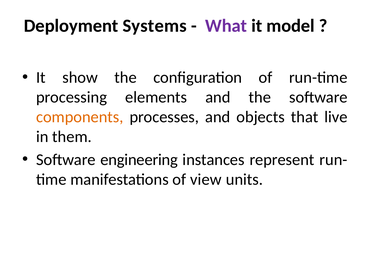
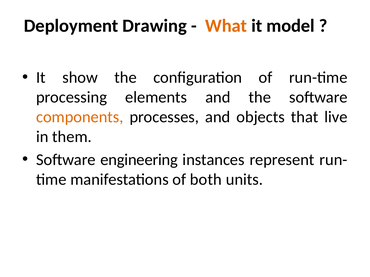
Systems: Systems -> Drawing
What colour: purple -> orange
view: view -> both
